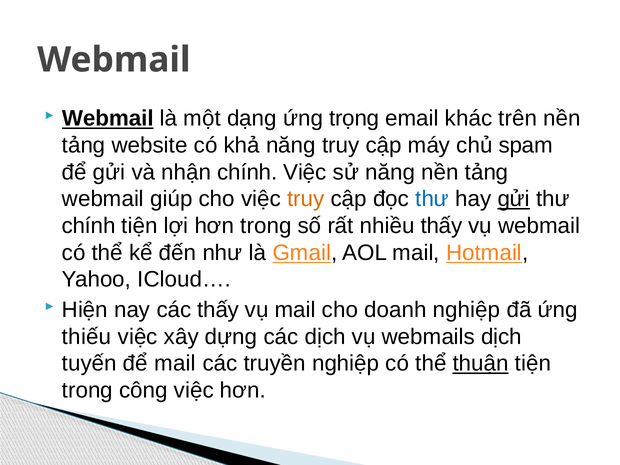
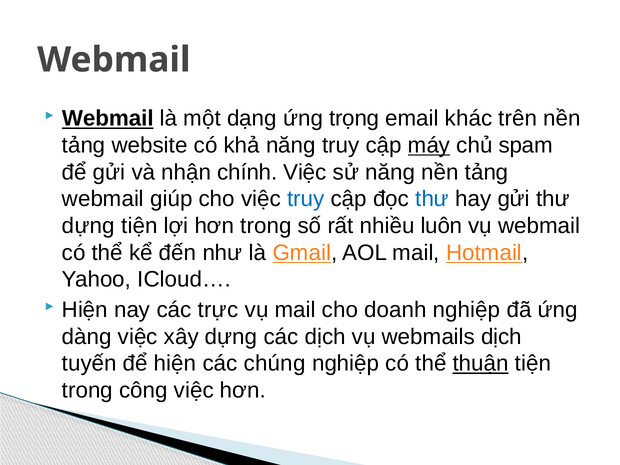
máy underline: none -> present
truy at (306, 199) colour: orange -> blue
gửi at (514, 199) underline: present -> none
chính at (89, 226): chính -> dựng
nhiều thấy: thấy -> luôn
các thấy: thấy -> trực
thiếu: thiếu -> dàng
để mail: mail -> hiện
truyền: truyền -> chúng
